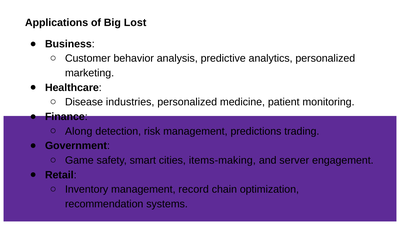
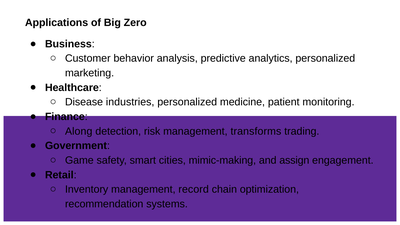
Lost: Lost -> Zero
predictions: predictions -> transforms
items-making: items-making -> mimic-making
server: server -> assign
